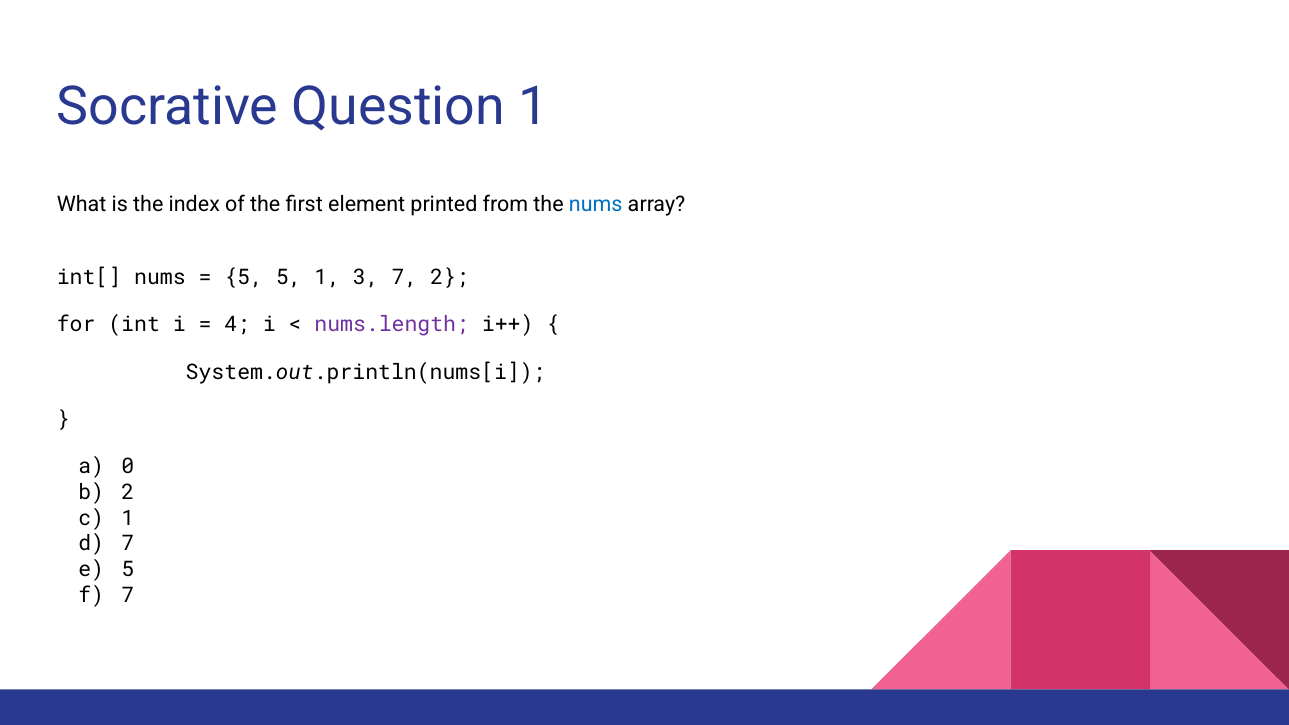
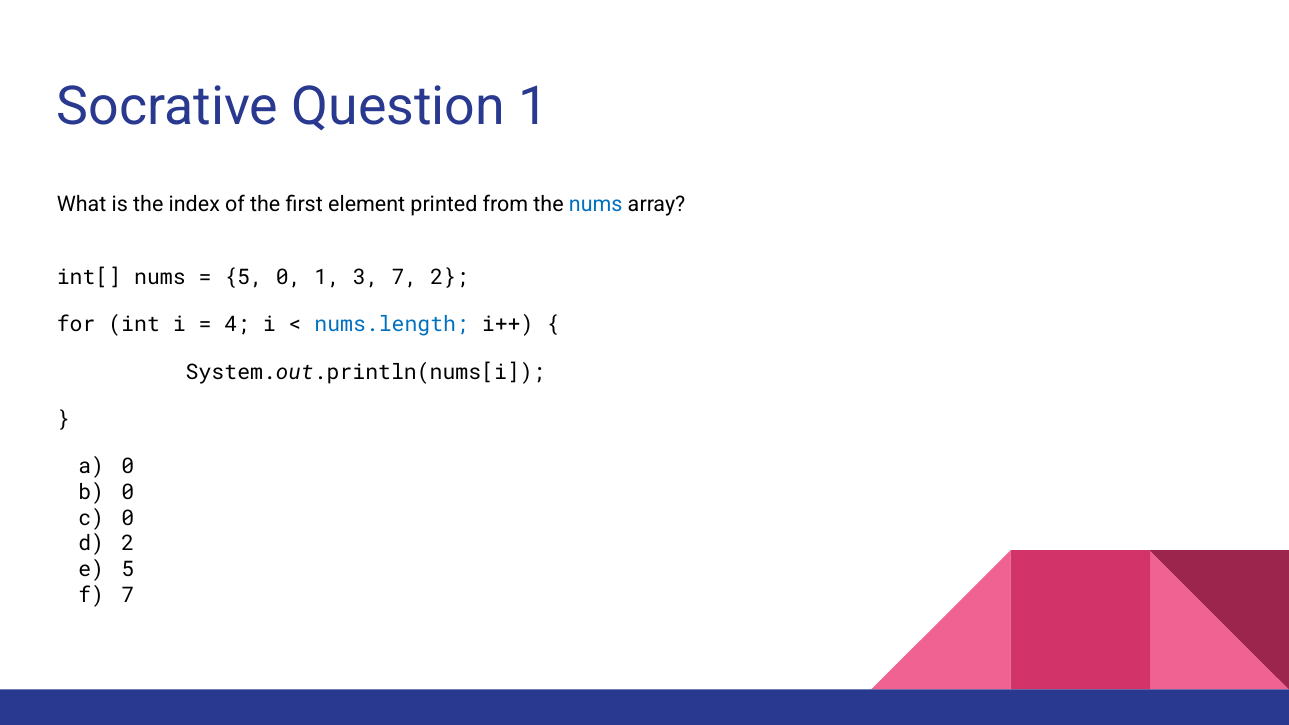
5 5: 5 -> 0
nums.length colour: purple -> blue
2 at (128, 492): 2 -> 0
1 at (128, 518): 1 -> 0
7 at (128, 544): 7 -> 2
